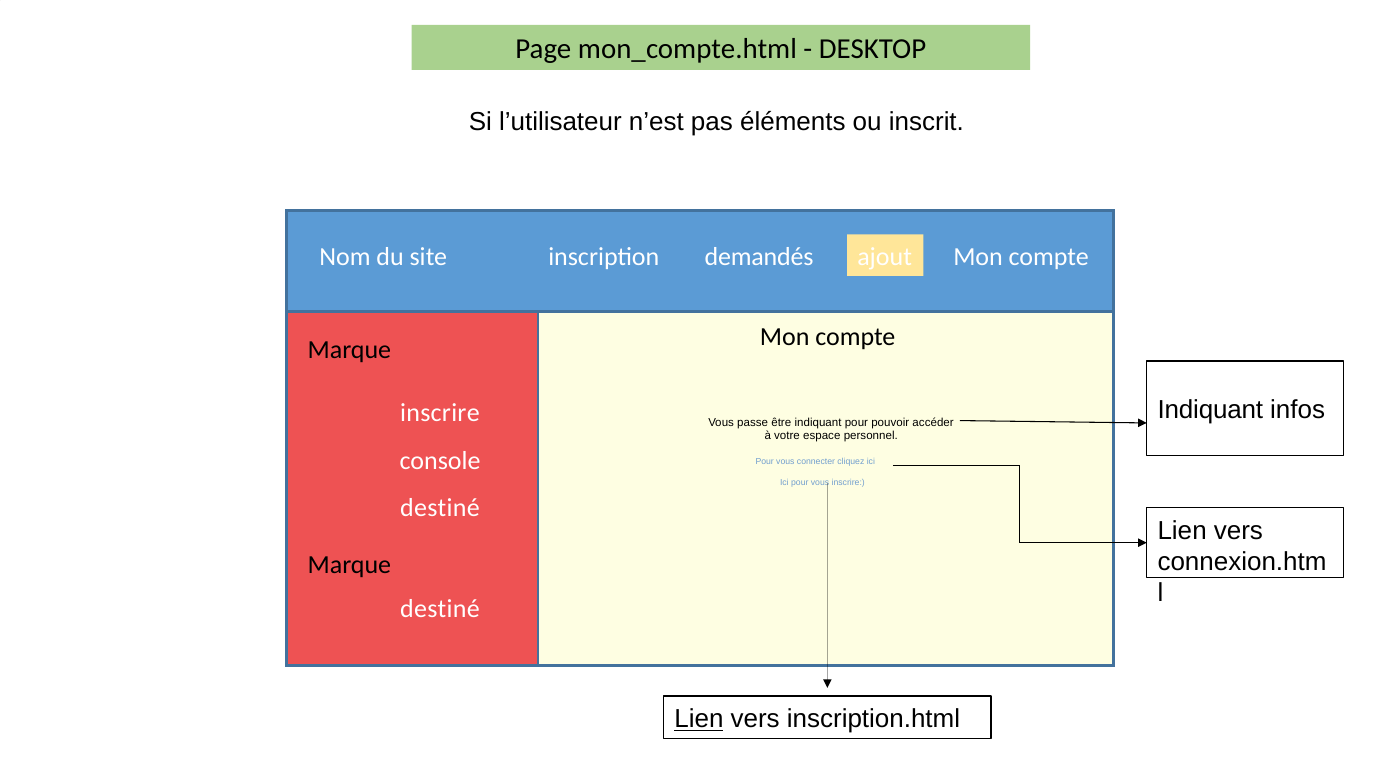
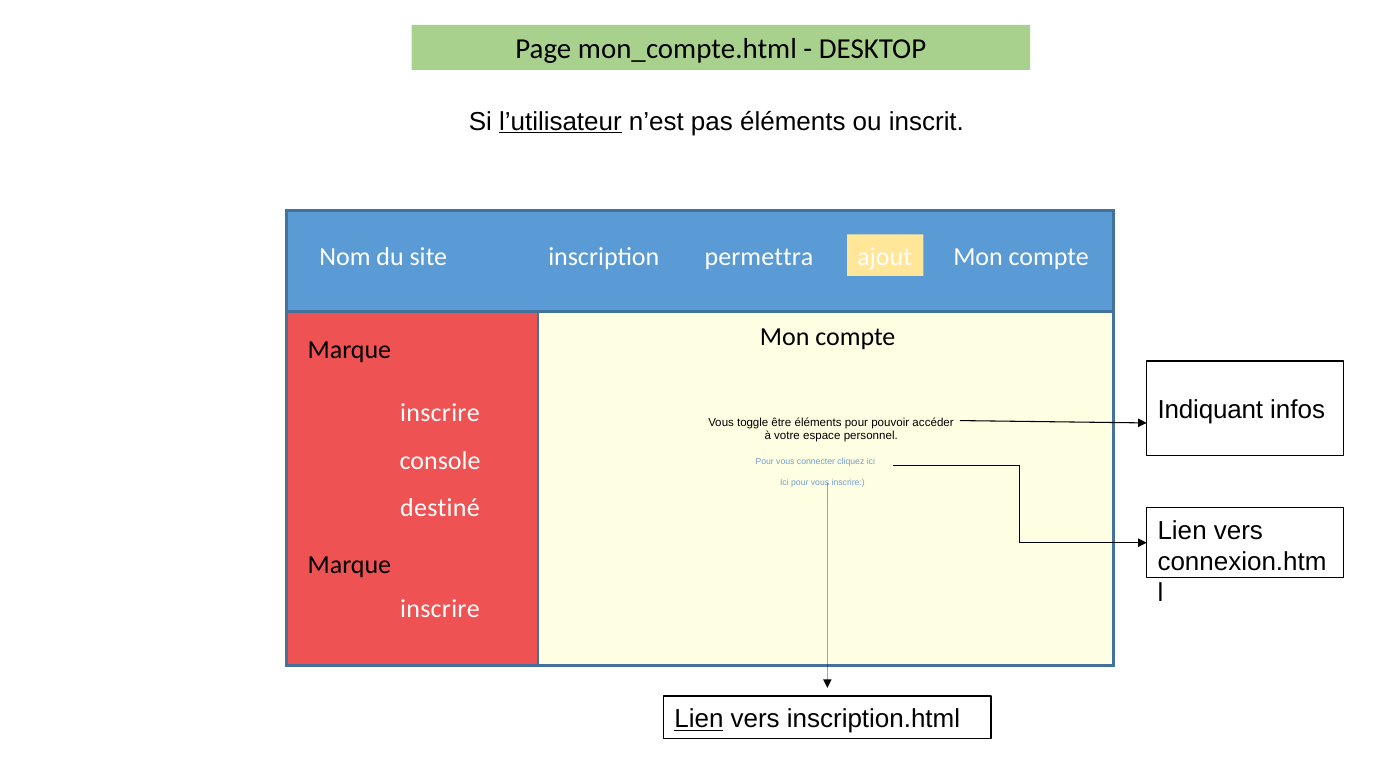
l’utilisateur underline: none -> present
demandés: demandés -> permettra
passe: passe -> toggle
être indiquant: indiquant -> éléments
destiné at (440, 609): destiné -> inscrire
